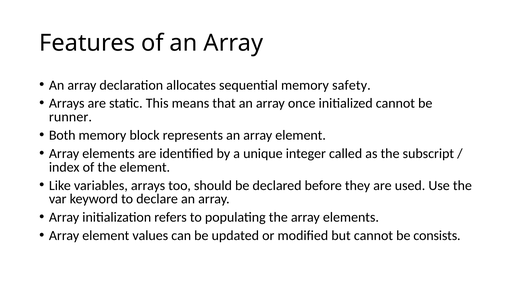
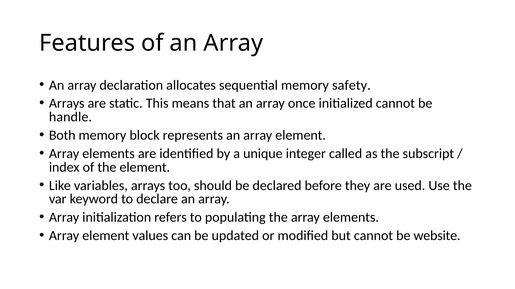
runner: runner -> handle
consists: consists -> website
